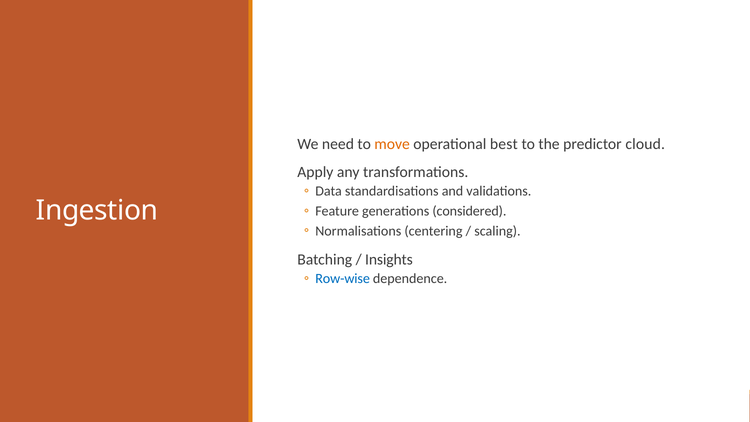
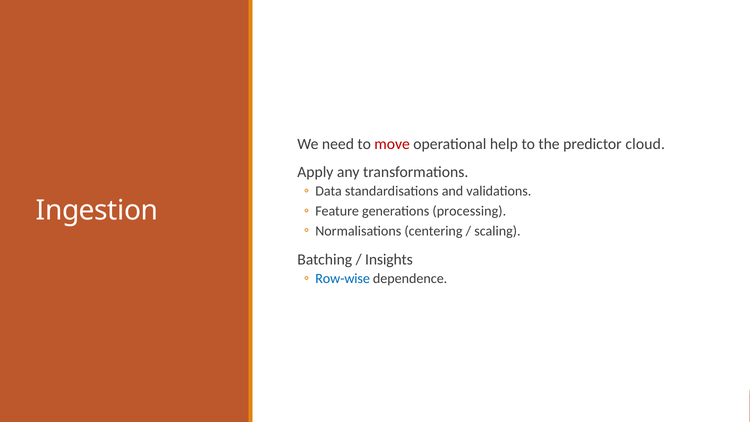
move colour: orange -> red
best: best -> help
considered: considered -> processing
